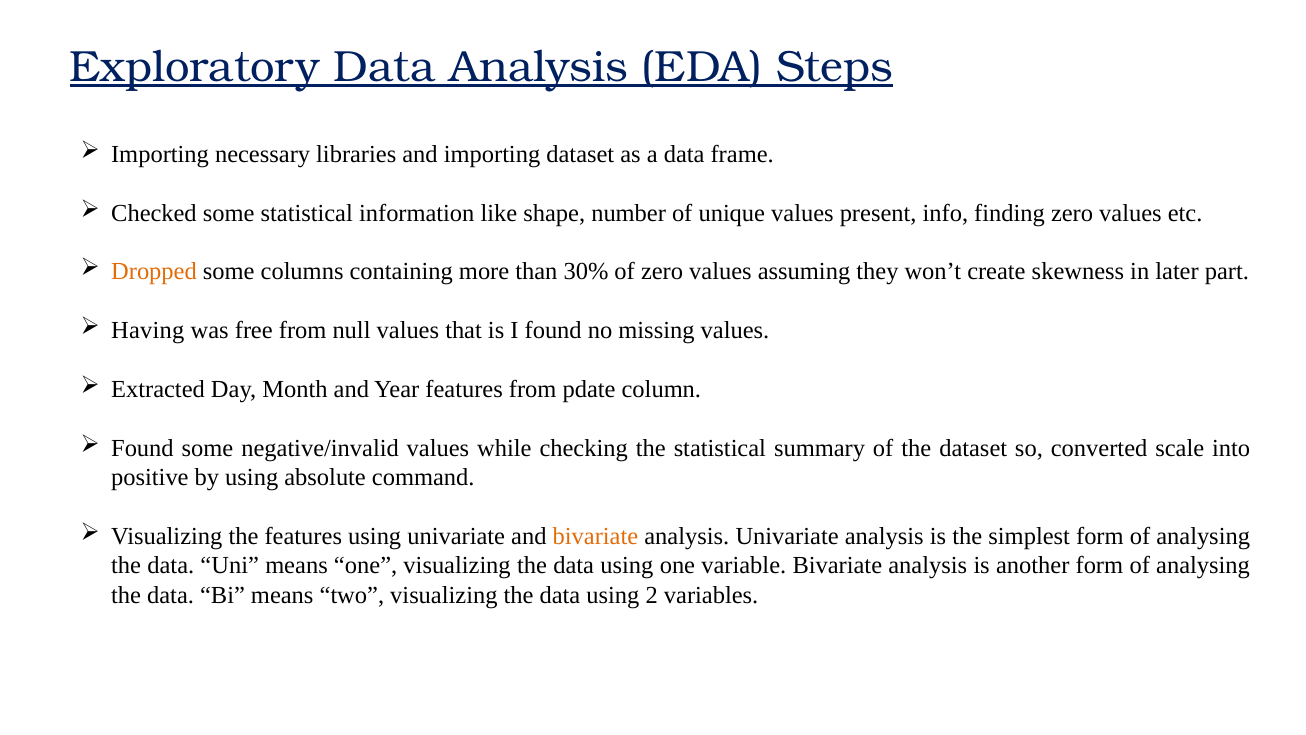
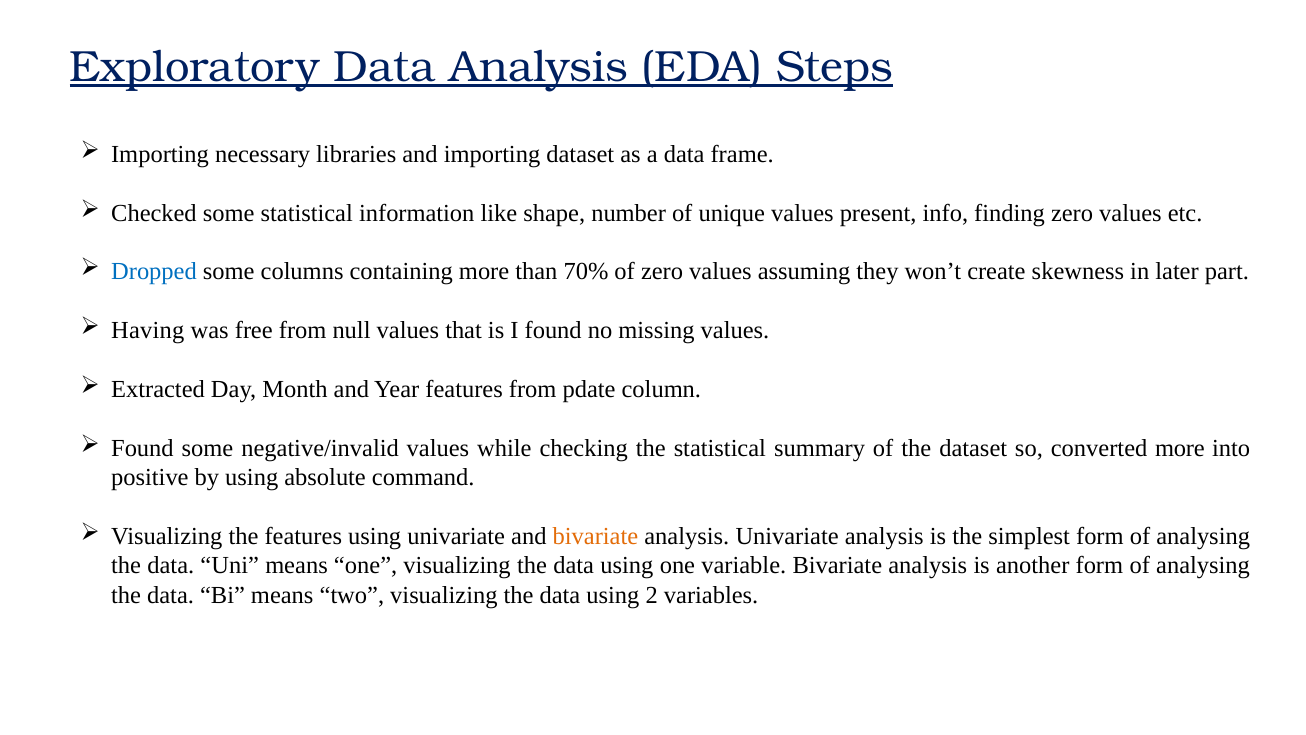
Dropped colour: orange -> blue
30%: 30% -> 70%
converted scale: scale -> more
